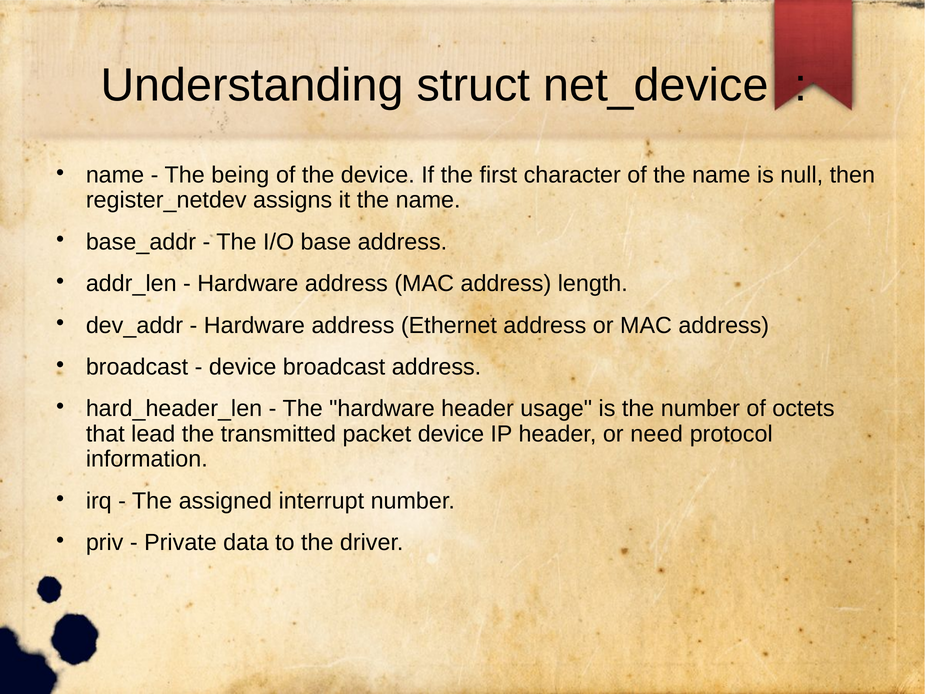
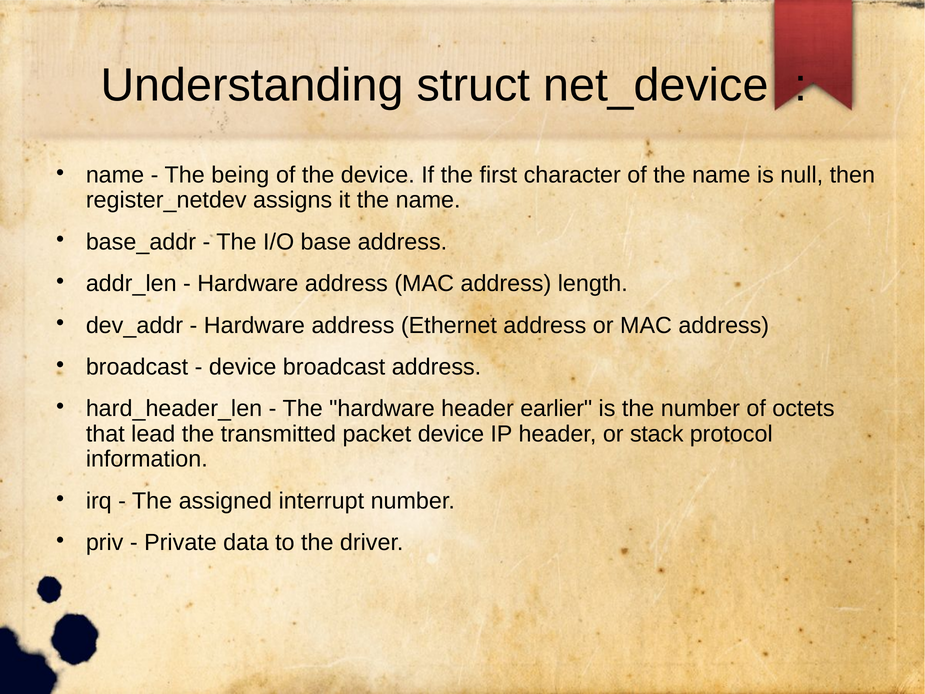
usage: usage -> earlier
need: need -> stack
